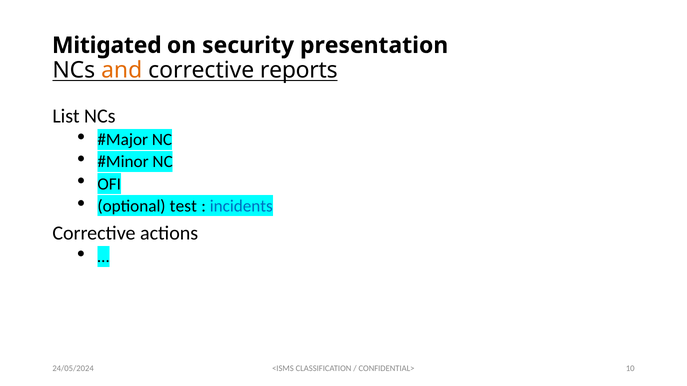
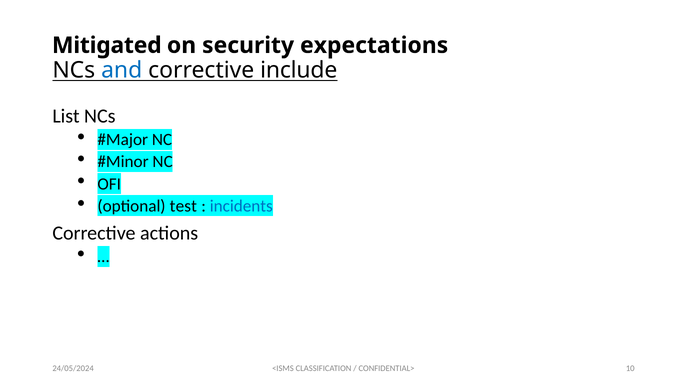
presentation: presentation -> expectations
and colour: orange -> blue
reports: reports -> include
